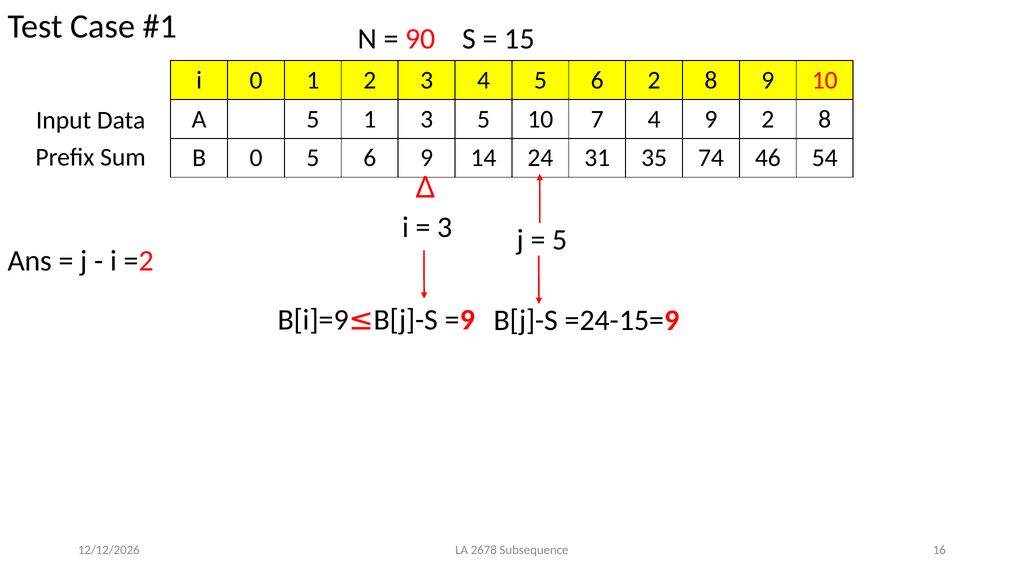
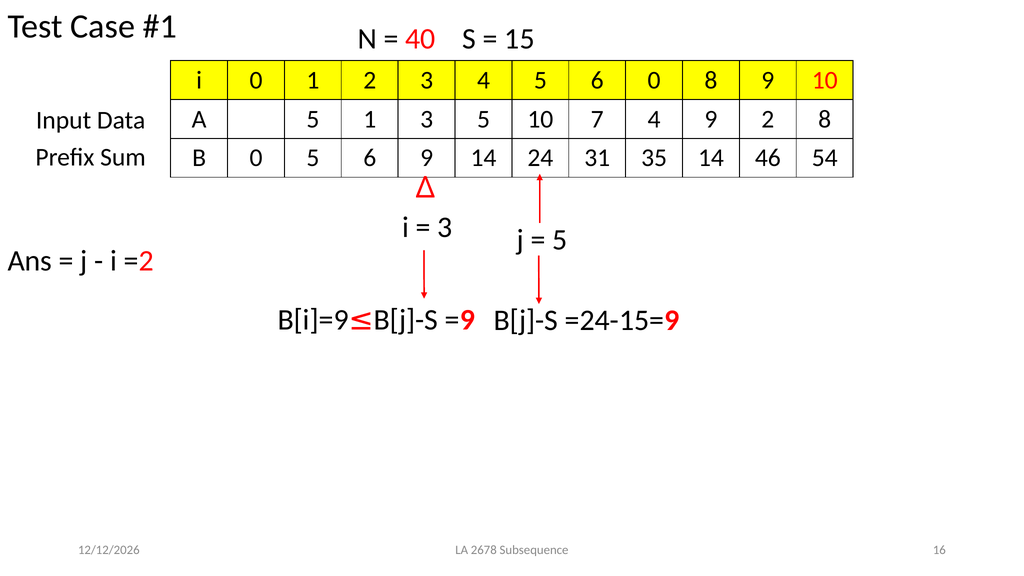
90: 90 -> 40
6 2: 2 -> 0
35 74: 74 -> 14
